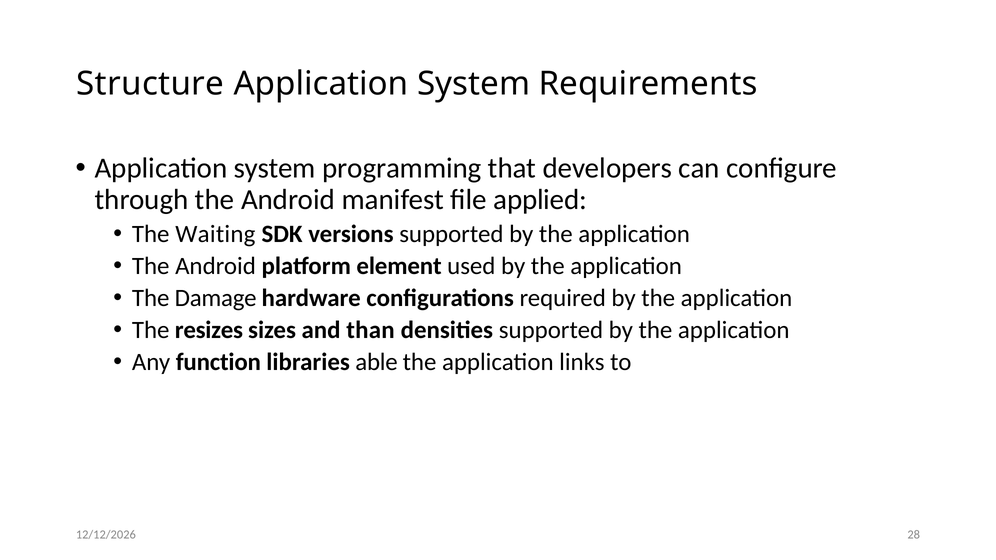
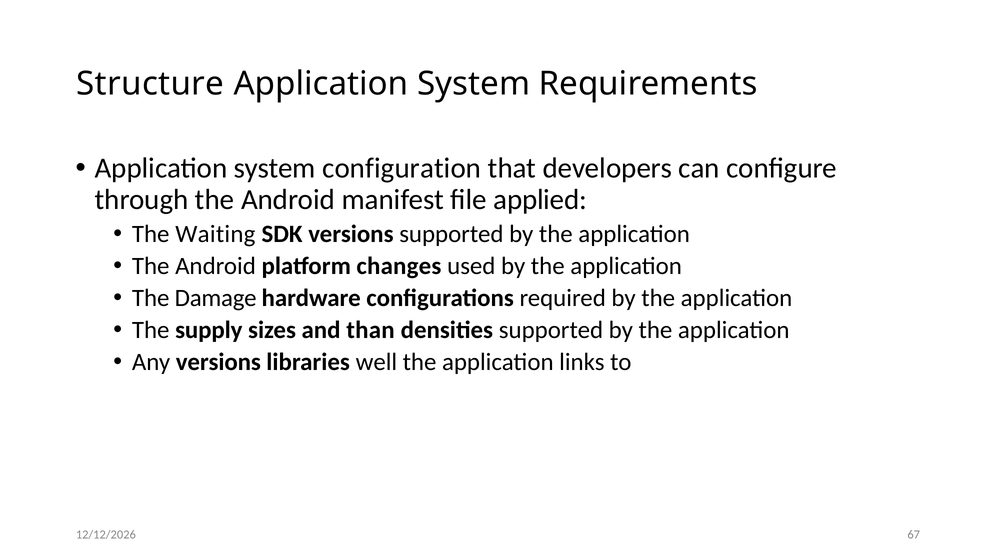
programming: programming -> configuration
element: element -> changes
resizes: resizes -> supply
Any function: function -> versions
able: able -> well
28: 28 -> 67
